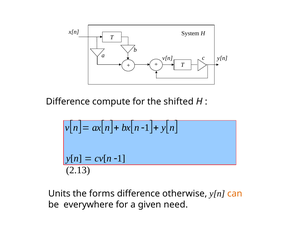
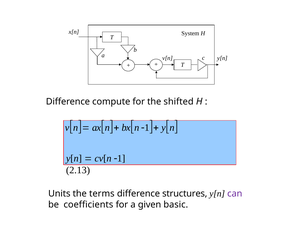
forms: forms -> terms
otherwise: otherwise -> structures
can colour: orange -> purple
everywhere: everywhere -> coefficients
need: need -> basic
